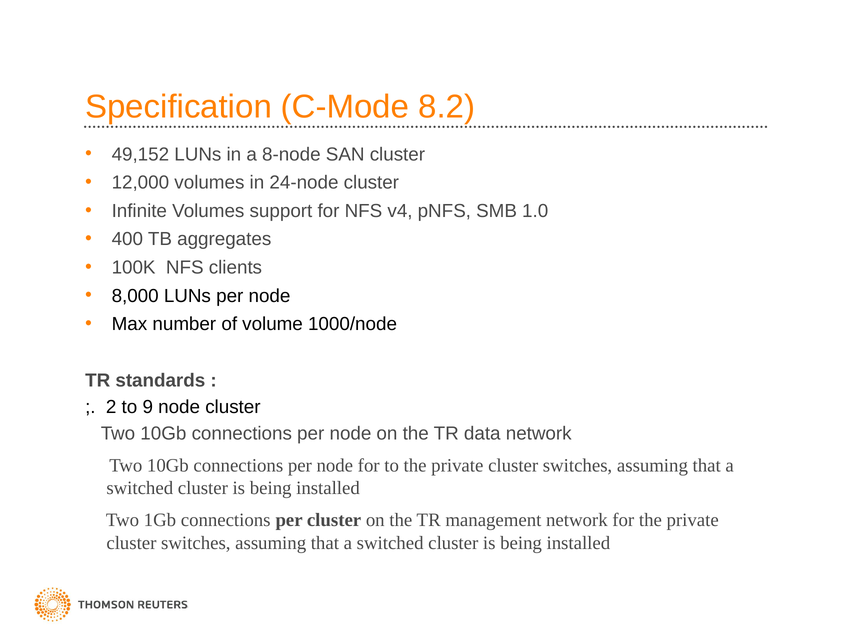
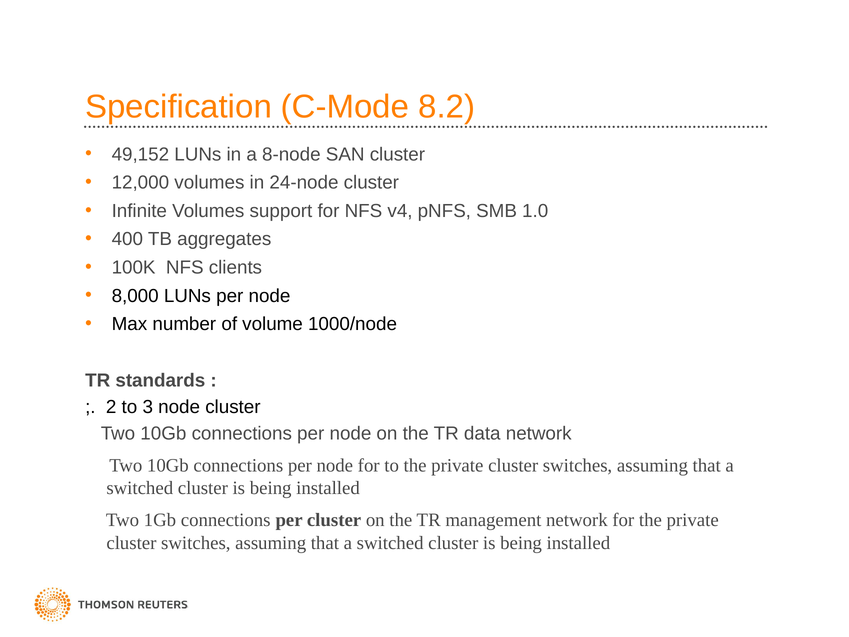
9: 9 -> 3
